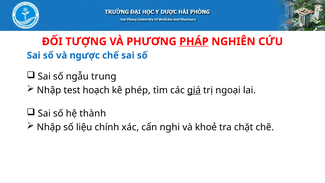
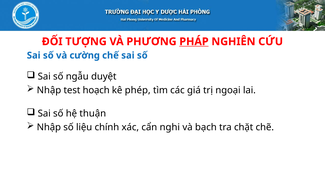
ngược: ngược -> cường
trung: trung -> duyệt
giá underline: present -> none
thành: thành -> thuận
khoẻ: khoẻ -> bạch
